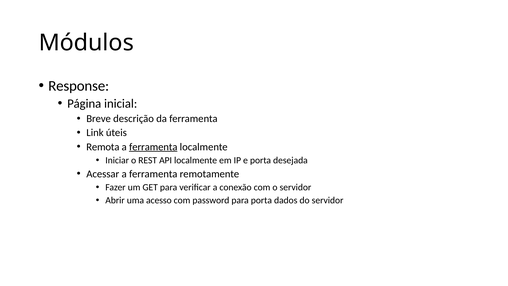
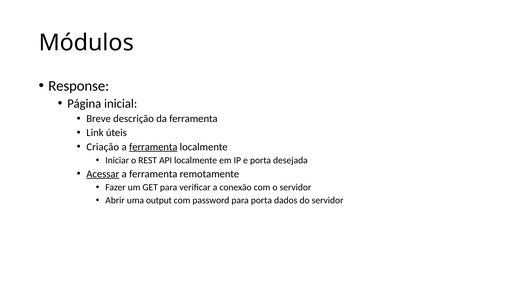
Remota: Remota -> Criação
Acessar underline: none -> present
acesso: acesso -> output
